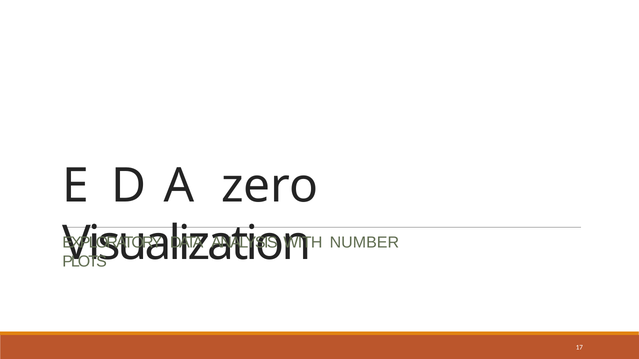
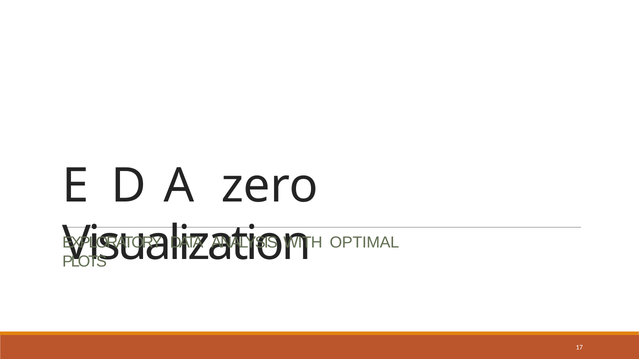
NUMBER: NUMBER -> OPTIMAL
